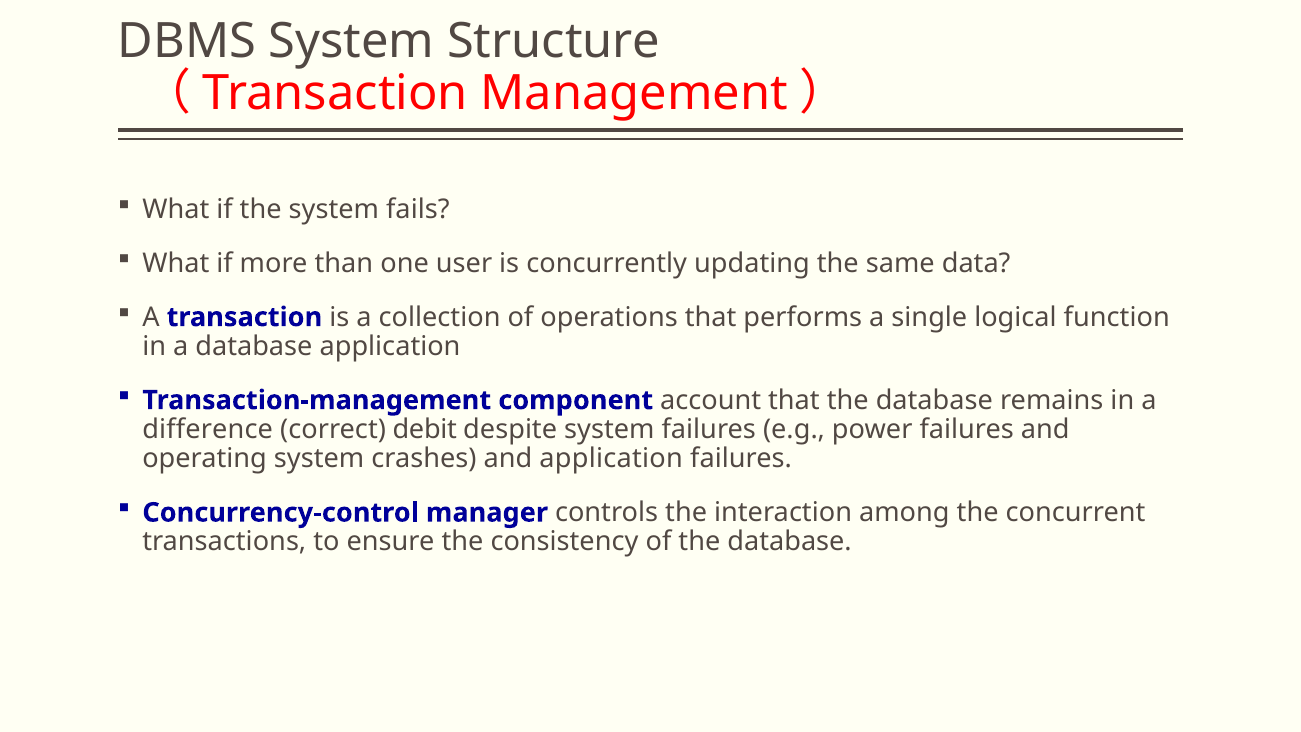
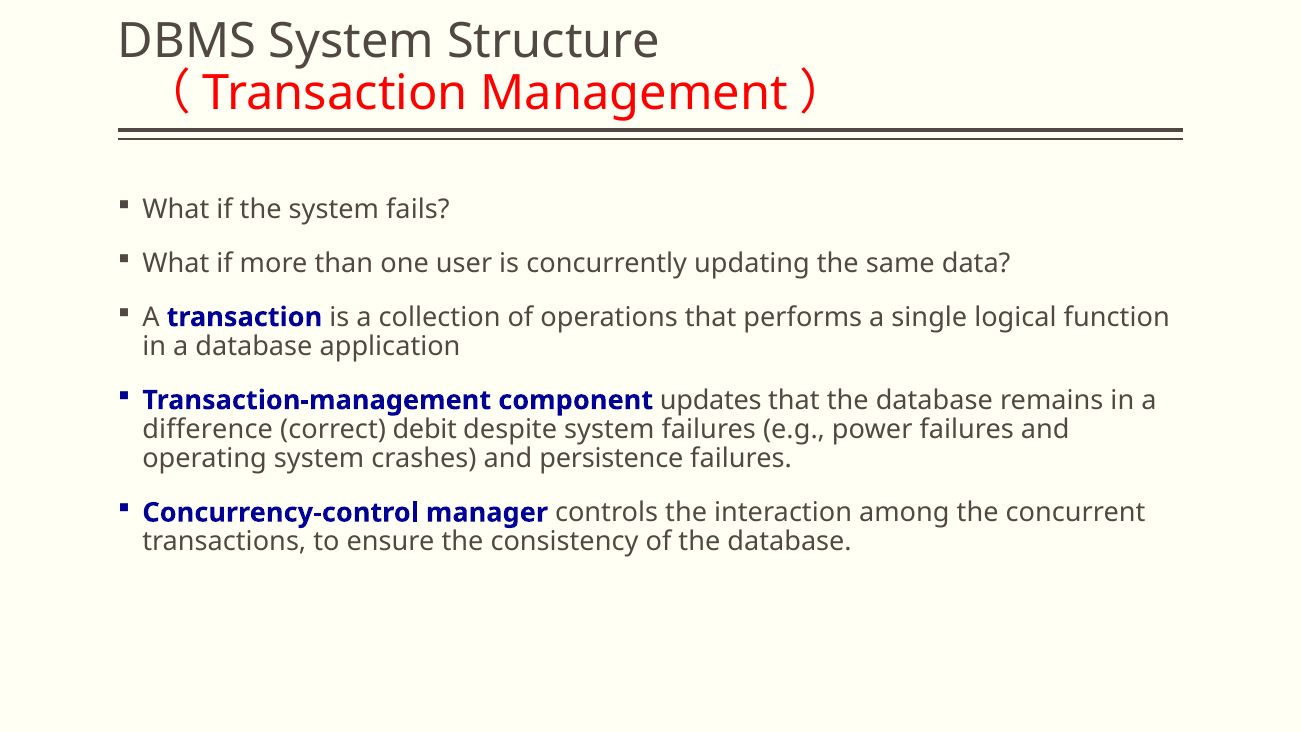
account: account -> updates
and application: application -> persistence
